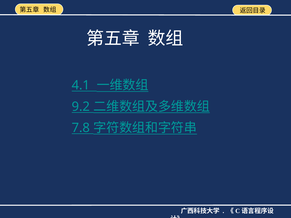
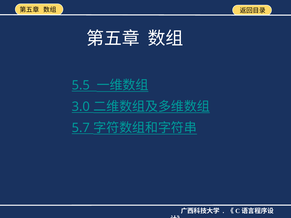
4.1: 4.1 -> 5.5
9.2: 9.2 -> 3.0
7.8: 7.8 -> 5.7
